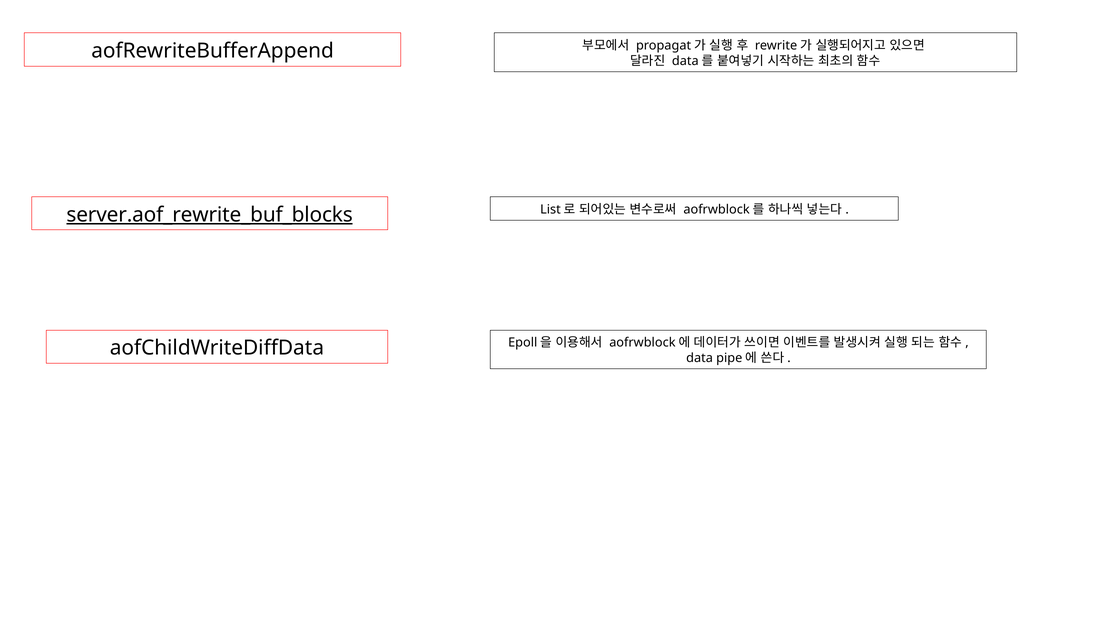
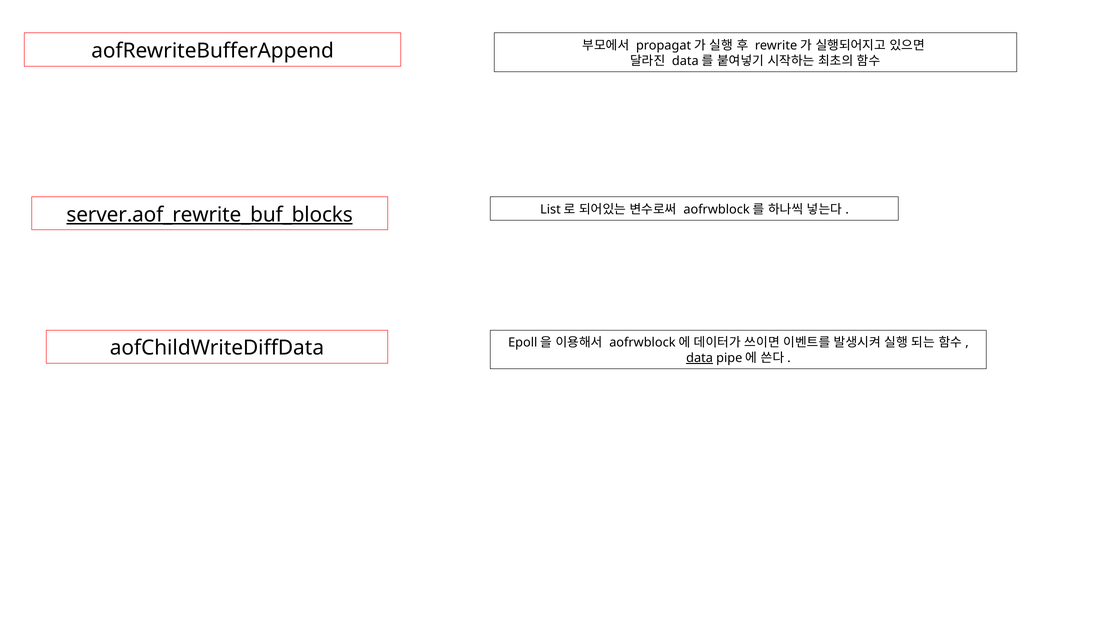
data underline: none -> present
